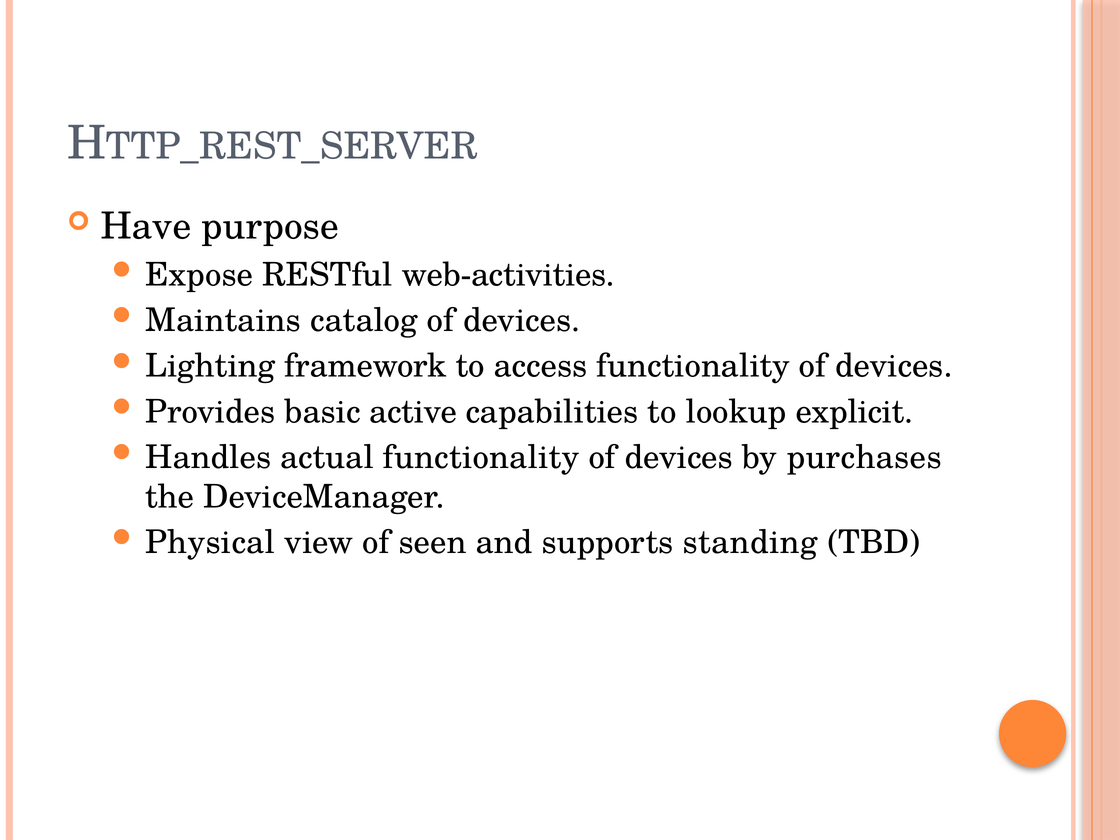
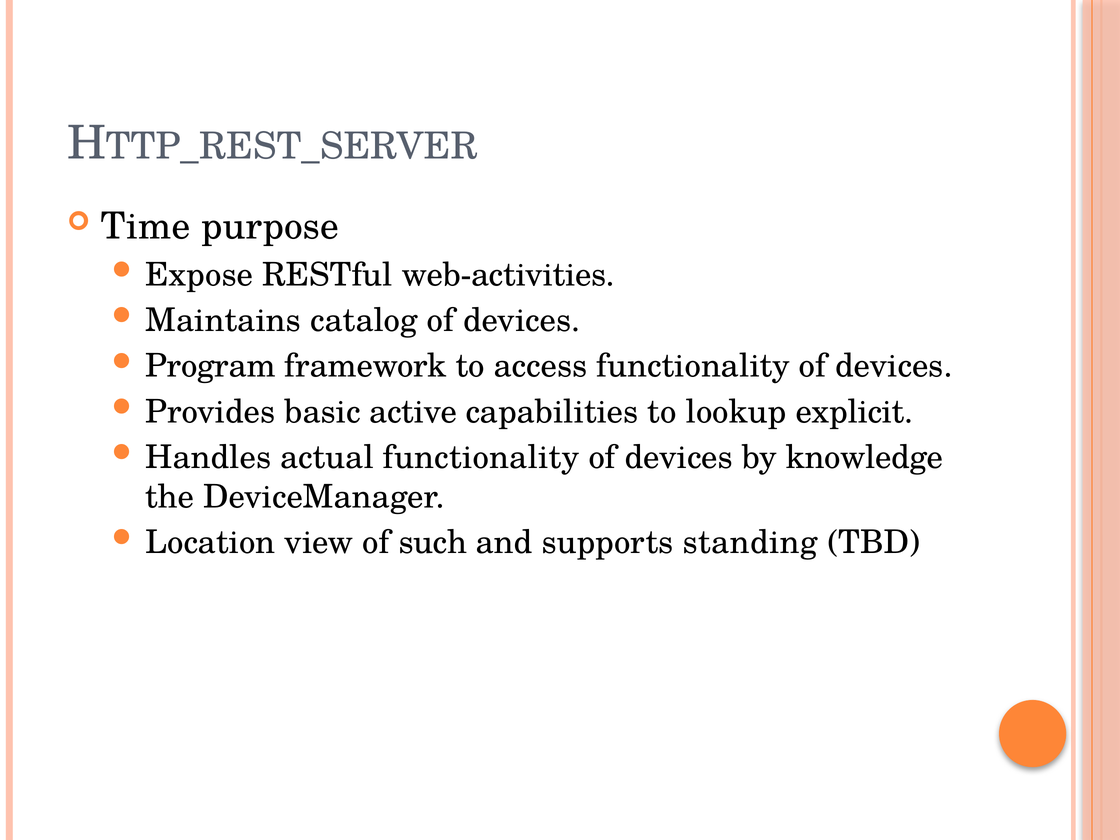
Have: Have -> Time
Lighting: Lighting -> Program
purchases: purchases -> knowledge
Physical: Physical -> Location
seen: seen -> such
